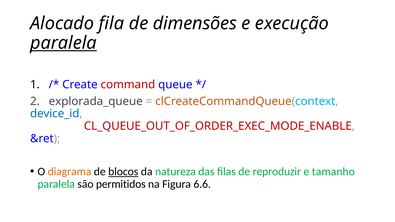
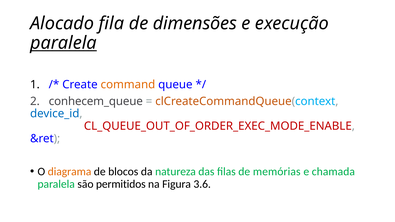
command colour: red -> orange
explorada_queue: explorada_queue -> conhecem_queue
blocos underline: present -> none
reproduzir: reproduzir -> memórias
tamanho: tamanho -> chamada
6.6: 6.6 -> 3.6
